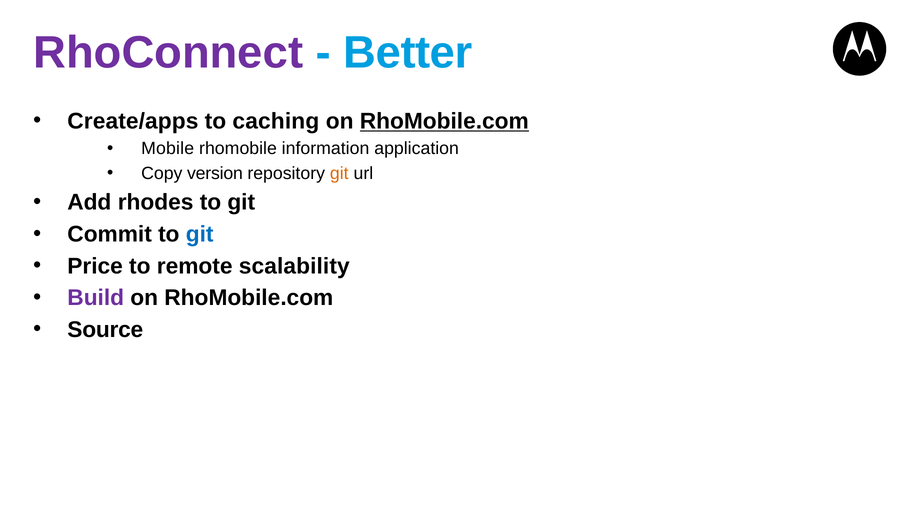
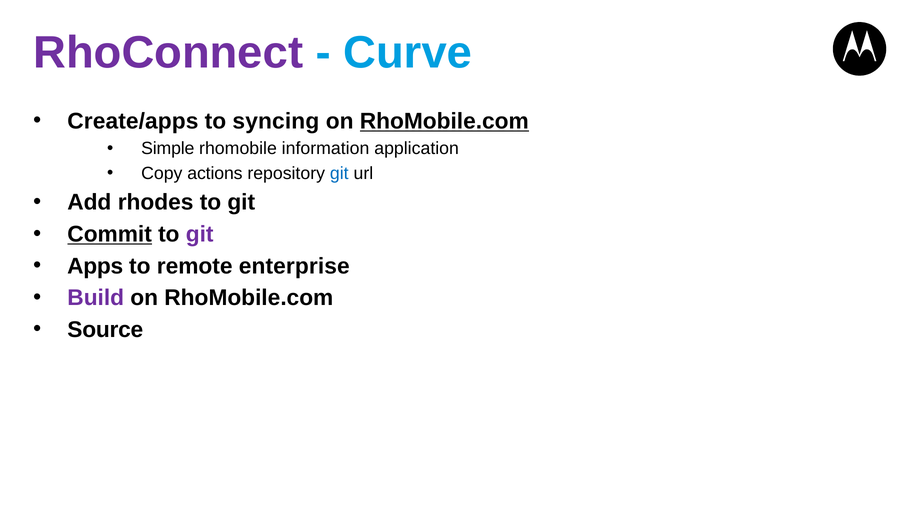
Better: Better -> Curve
caching: caching -> syncing
Mobile: Mobile -> Simple
version: version -> actions
git at (339, 173) colour: orange -> blue
Commit underline: none -> present
git at (200, 234) colour: blue -> purple
Price: Price -> Apps
scalability: scalability -> enterprise
